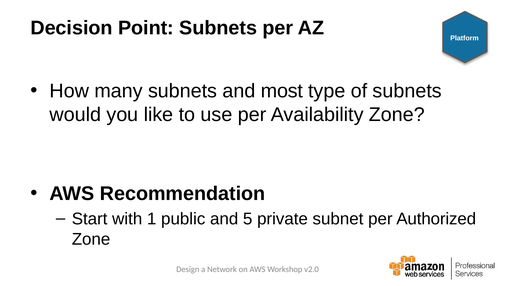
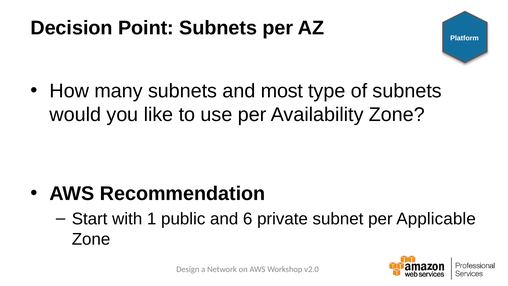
5: 5 -> 6
Authorized: Authorized -> Applicable
